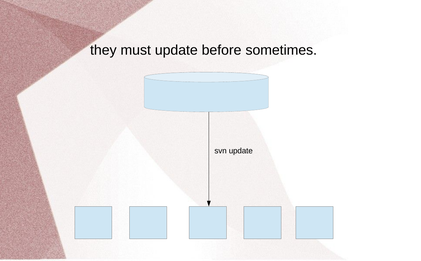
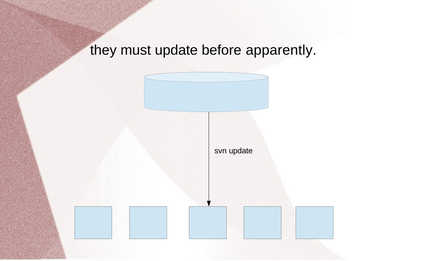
sometimes: sometimes -> apparently
